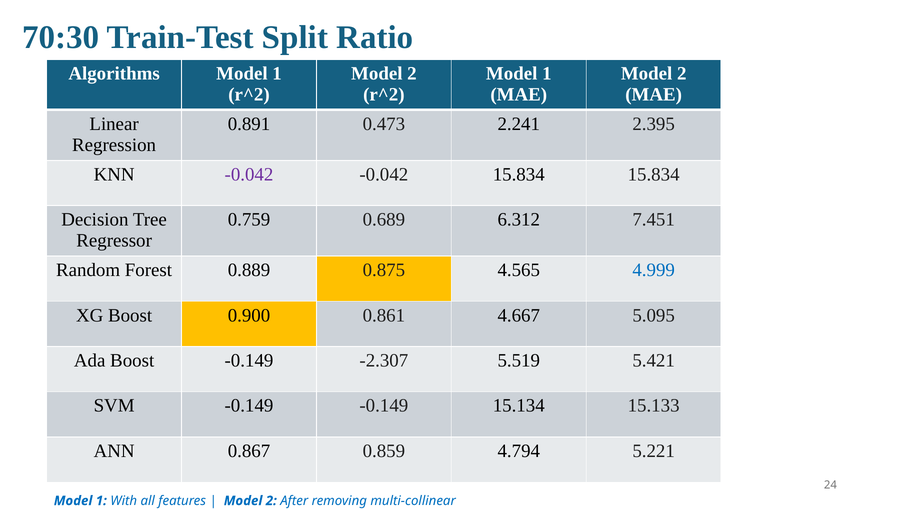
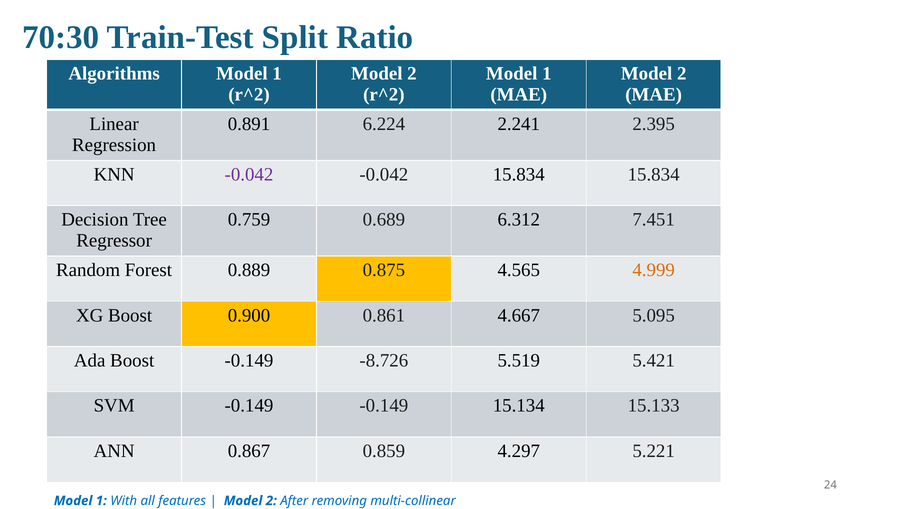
0.473: 0.473 -> 6.224
4.999 colour: blue -> orange
-2.307: -2.307 -> -8.726
4.794: 4.794 -> 4.297
